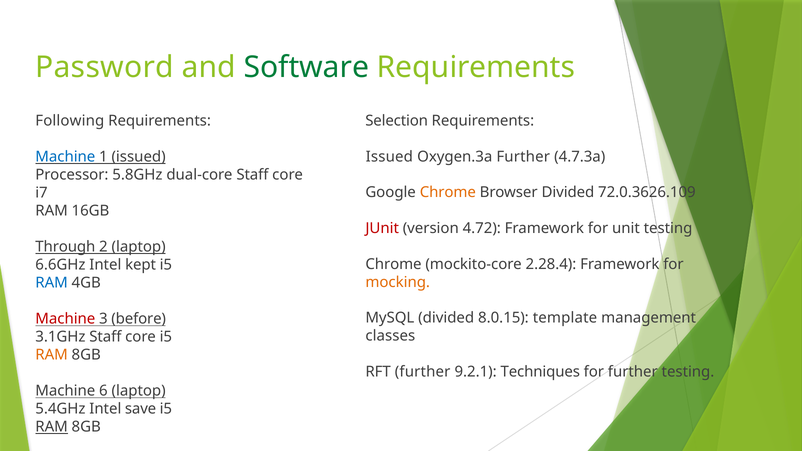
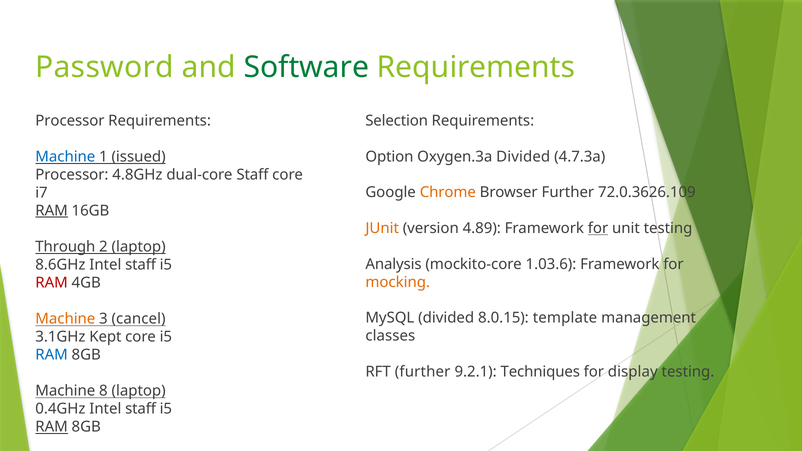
Following at (70, 121): Following -> Processor
Issued at (389, 157): Issued -> Option
Oxygen.3a Further: Further -> Divided
5.8GHz: 5.8GHz -> 4.8GHz
Browser Divided: Divided -> Further
RAM at (52, 211) underline: none -> present
JUnit colour: red -> orange
4.72: 4.72 -> 4.89
for at (598, 228) underline: none -> present
Chrome at (394, 264): Chrome -> Analysis
2.28.4: 2.28.4 -> 1.03.6
6.6GHz: 6.6GHz -> 8.6GHz
kept at (141, 265): kept -> staff
RAM at (52, 283) colour: blue -> red
Machine at (65, 319) colour: red -> orange
before: before -> cancel
3.1GHz Staff: Staff -> Kept
RAM at (52, 355) colour: orange -> blue
for further: further -> display
6: 6 -> 8
5.4GHz: 5.4GHz -> 0.4GHz
save at (141, 409): save -> staff
